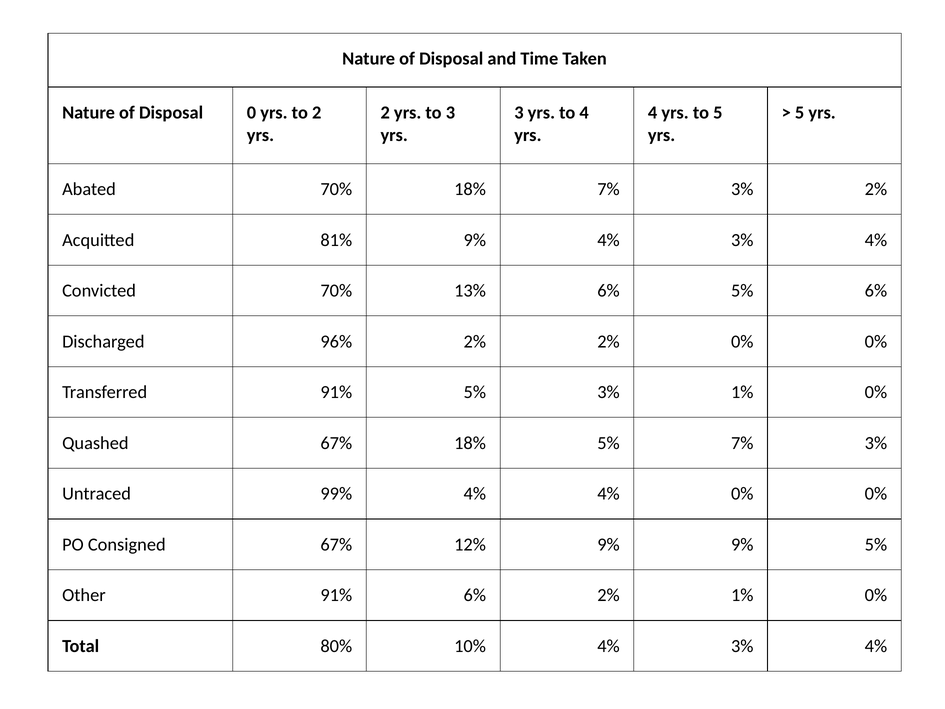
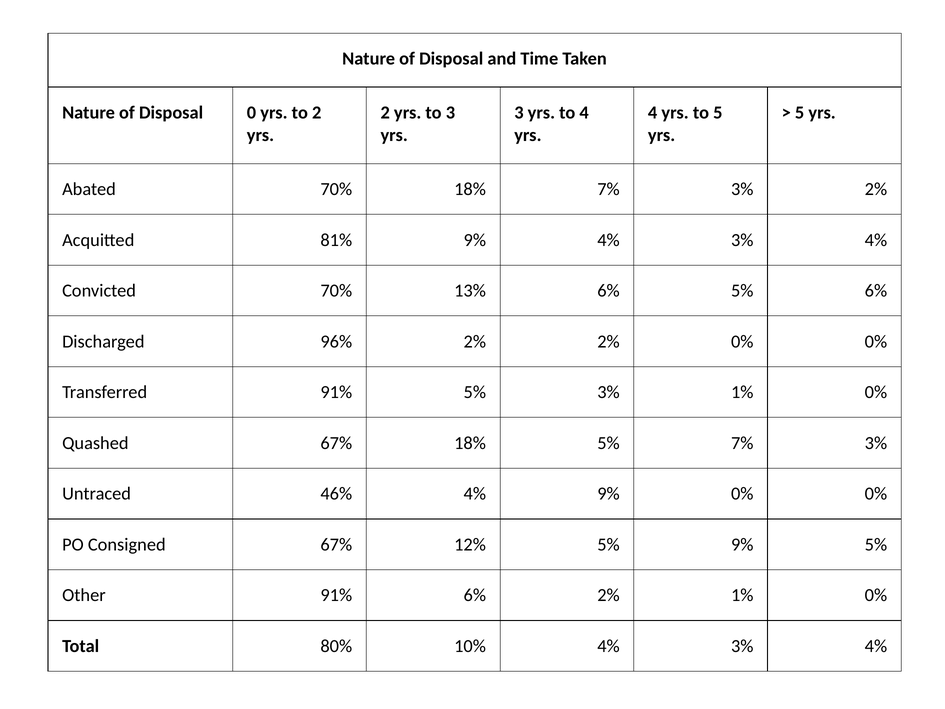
99%: 99% -> 46%
4% 4%: 4% -> 9%
12% 9%: 9% -> 5%
